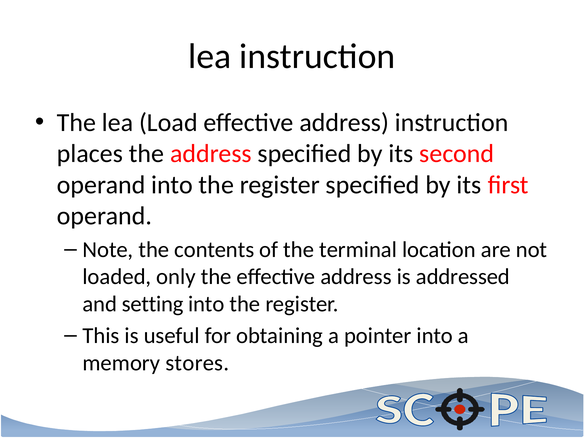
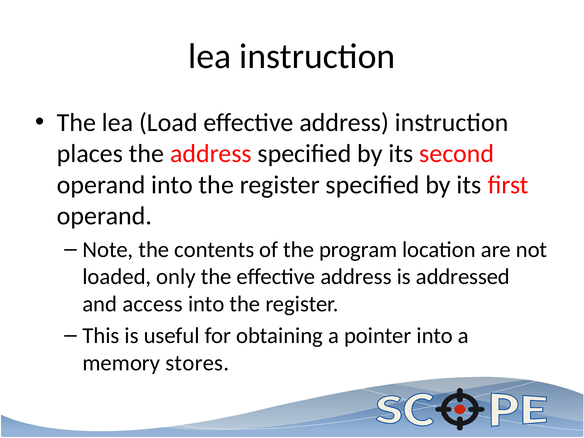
terminal: terminal -> program
setting: setting -> access
